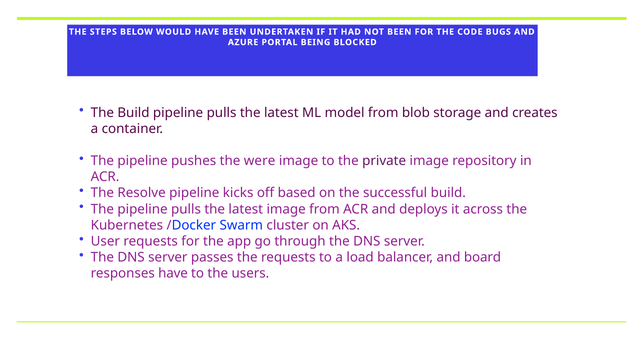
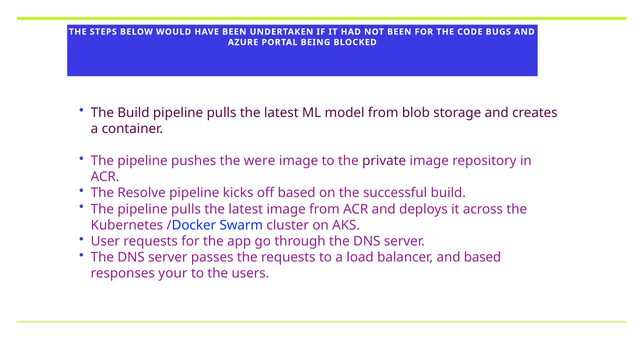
and board: board -> based
responses have: have -> your
